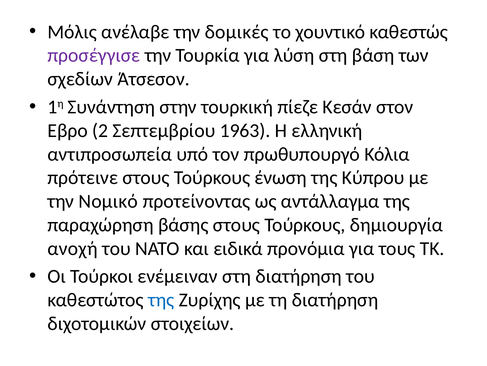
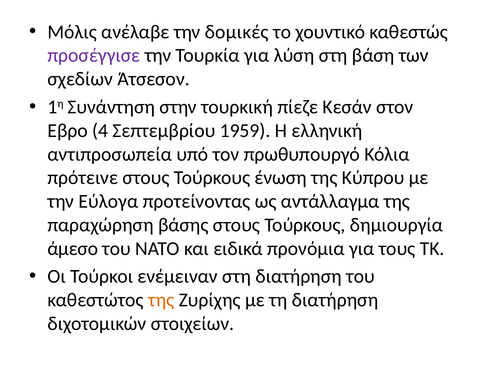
2: 2 -> 4
1963: 1963 -> 1959
Νομικό: Νομικό -> Εύλογα
ανοχή: ανοχή -> άμεσο
της at (161, 299) colour: blue -> orange
